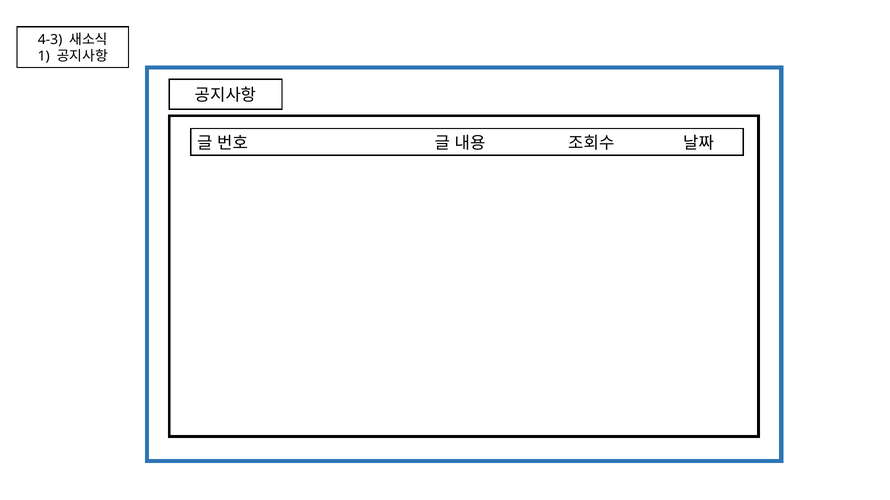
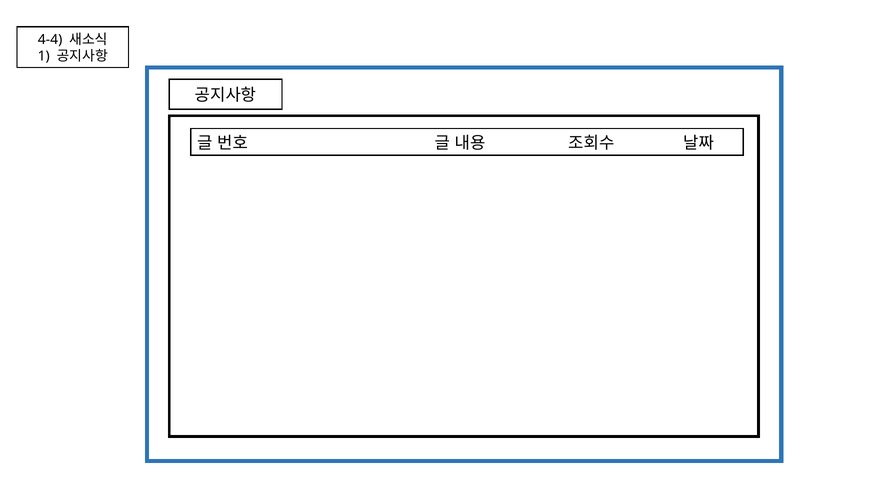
4-3: 4-3 -> 4-4
